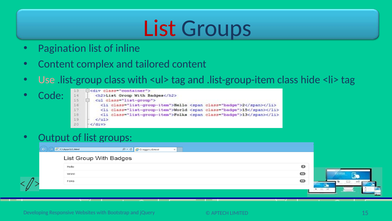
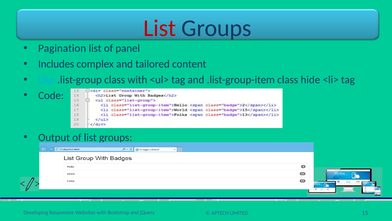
inline: inline -> panel
Content at (56, 64): Content -> Includes
Use colour: pink -> light blue
